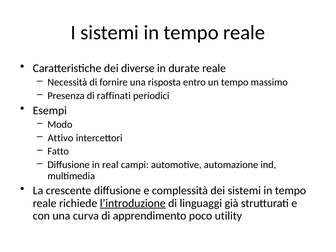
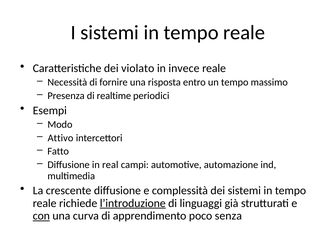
diverse: diverse -> violato
durate: durate -> invece
raffinati: raffinati -> realtime
con underline: none -> present
utility: utility -> senza
